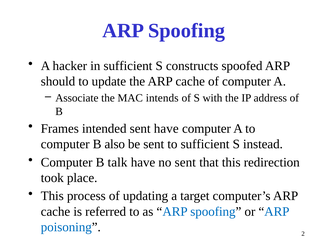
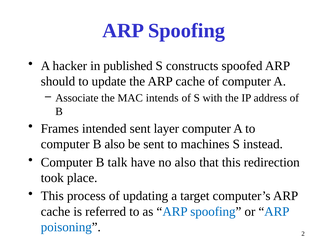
in sufficient: sufficient -> published
sent have: have -> layer
to sufficient: sufficient -> machines
no sent: sent -> also
